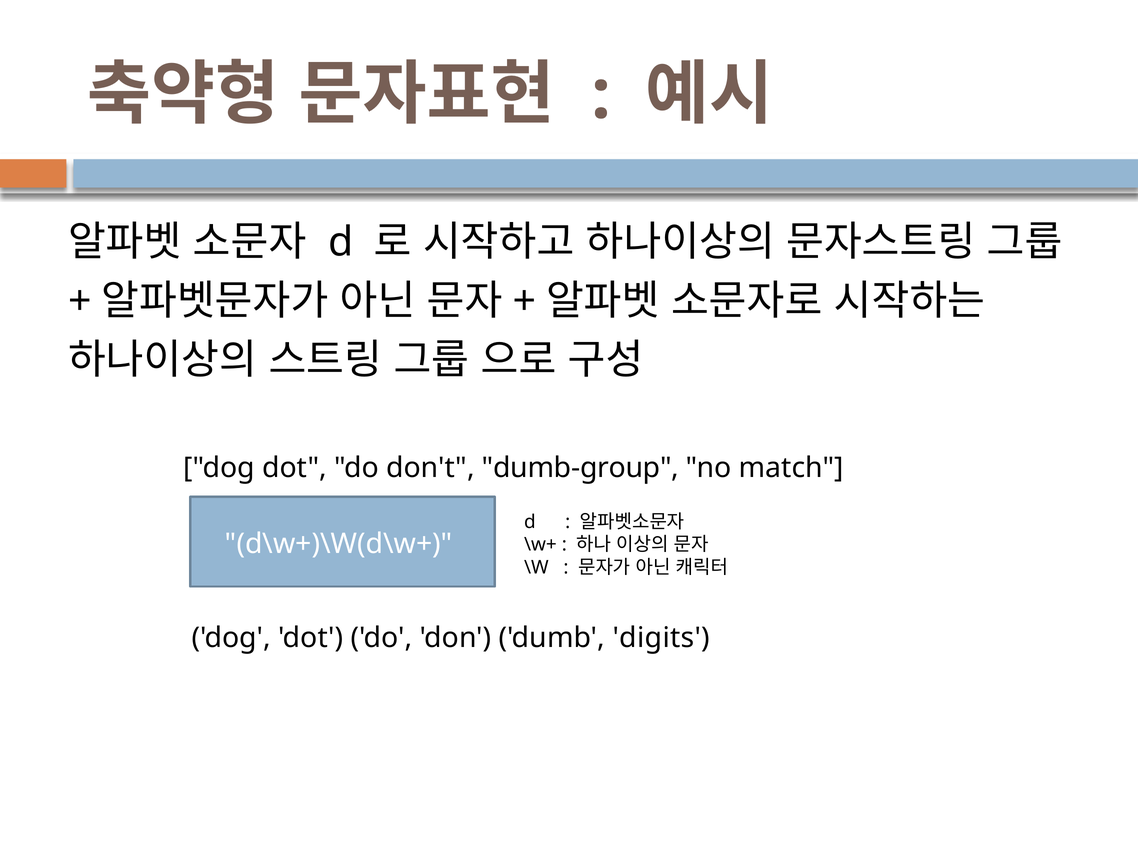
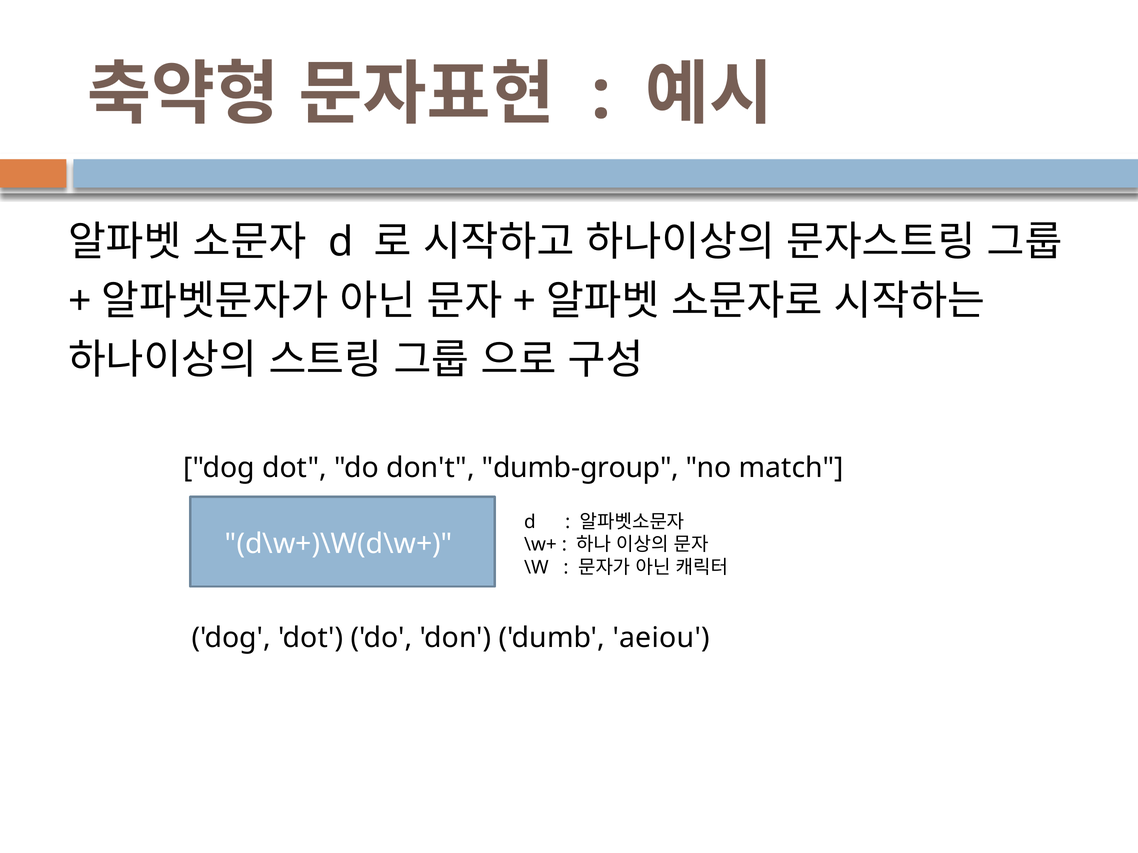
digits: digits -> aeiou
